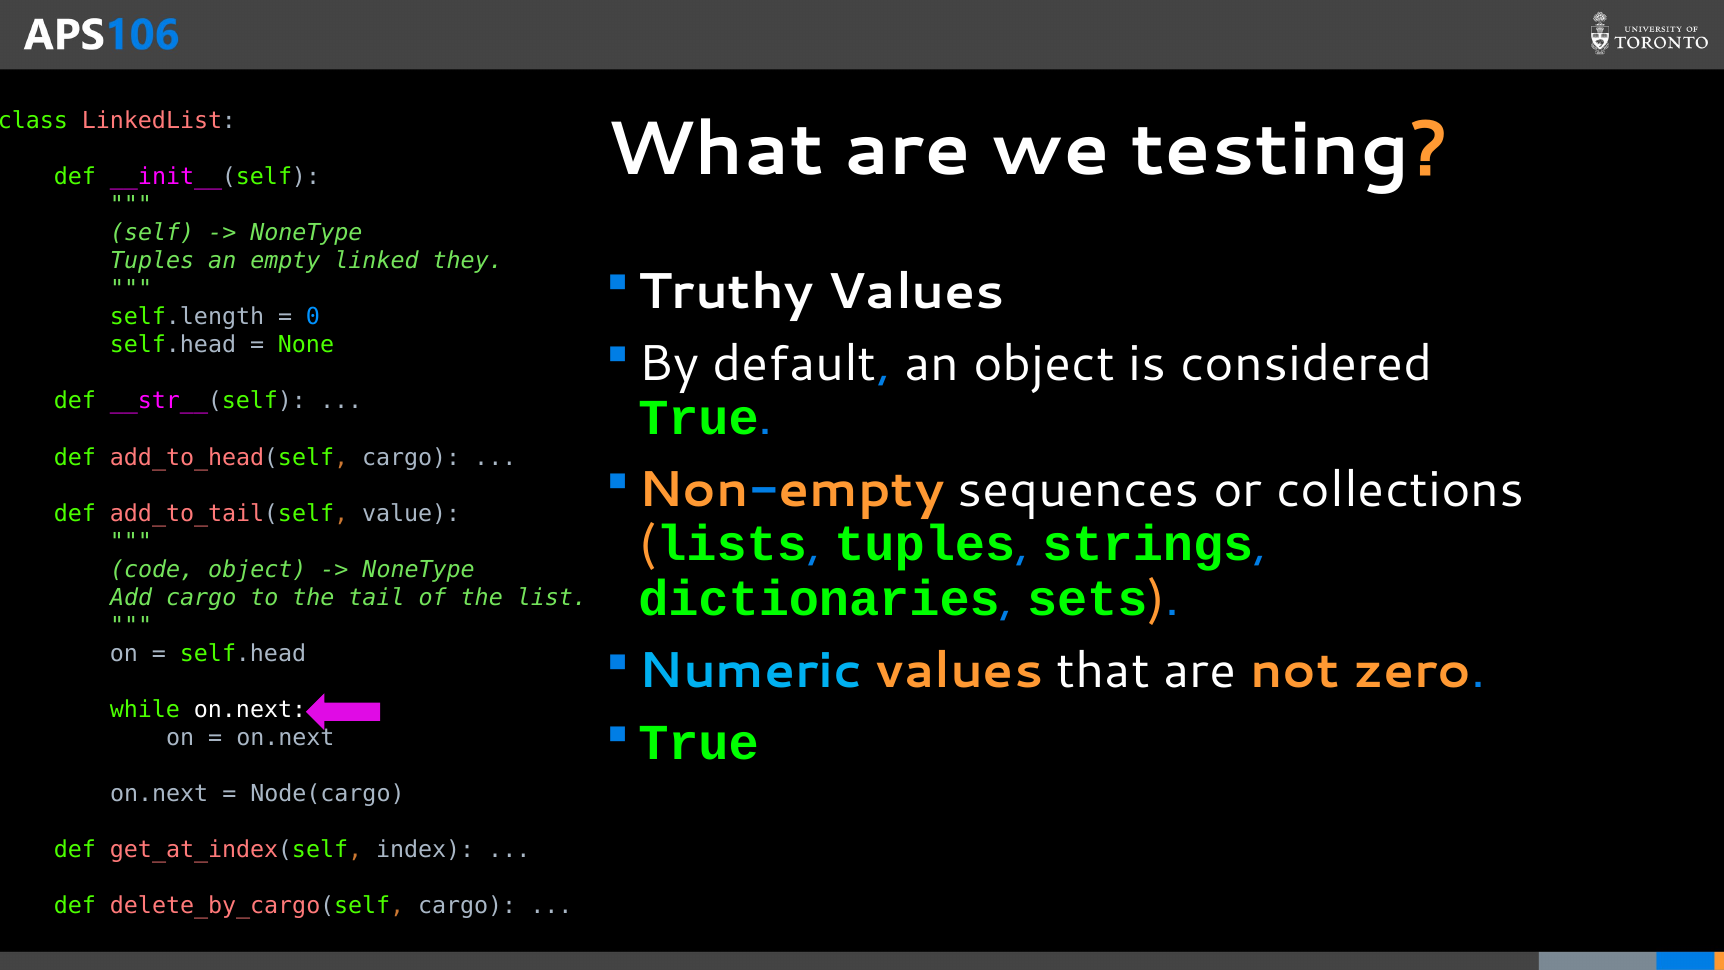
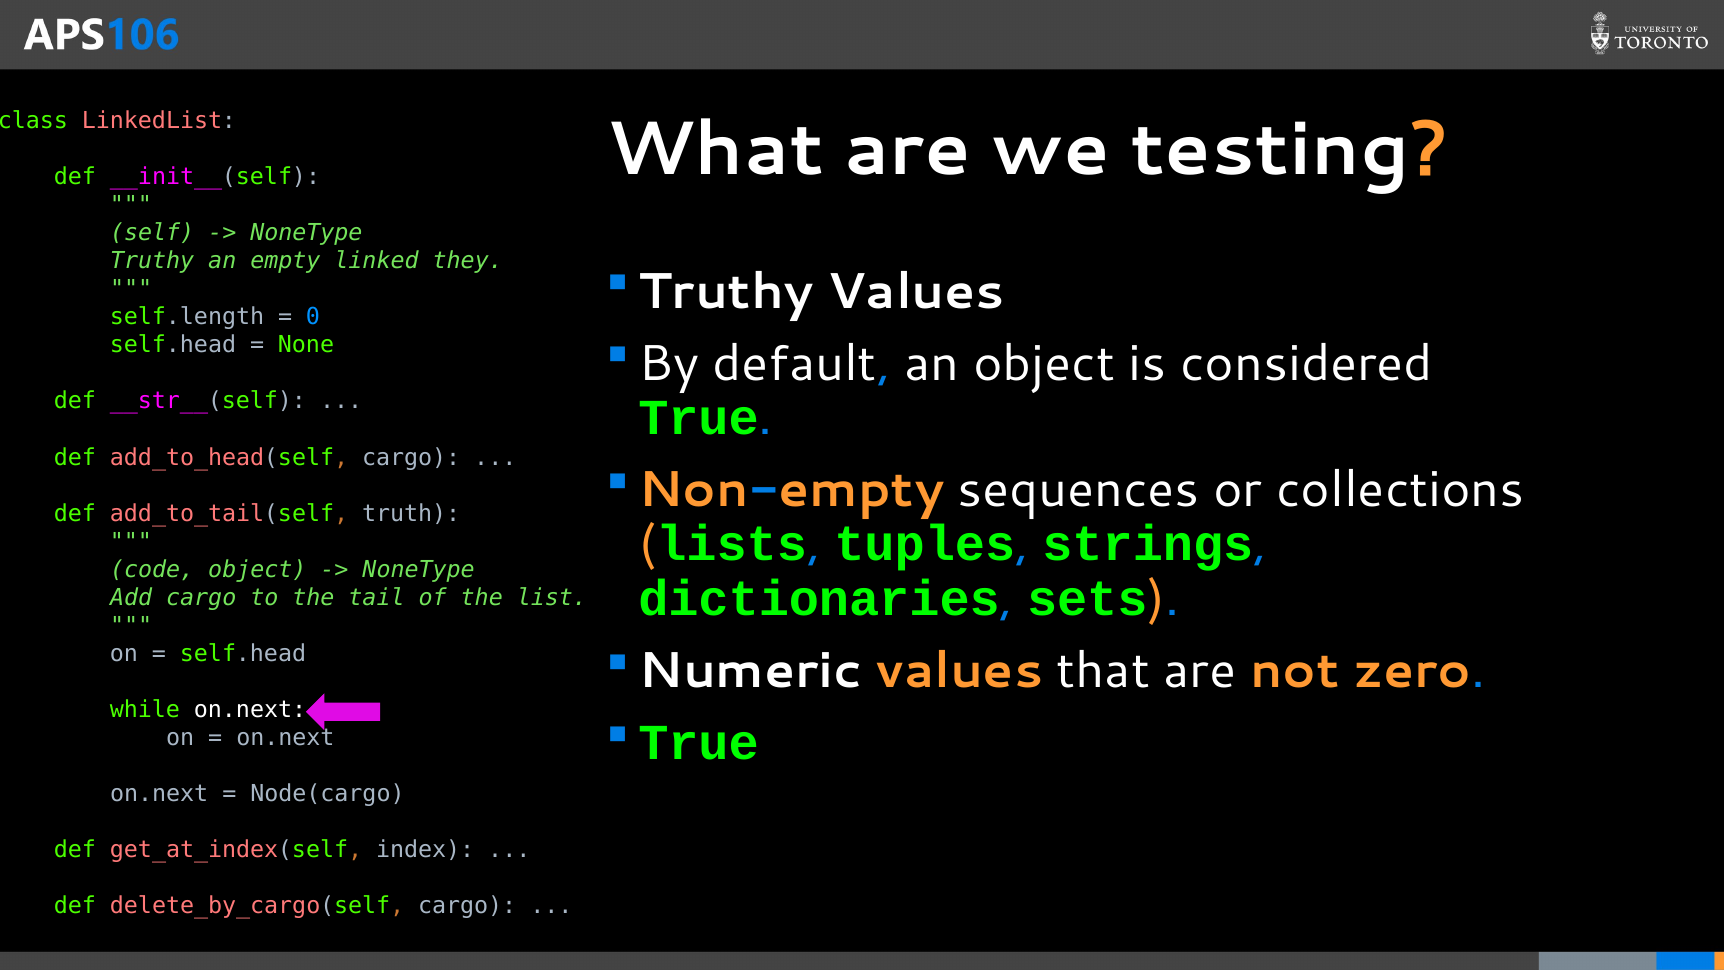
Tuples at (152, 261): Tuples -> Truthy
value: value -> truth
Numeric colour: light blue -> white
